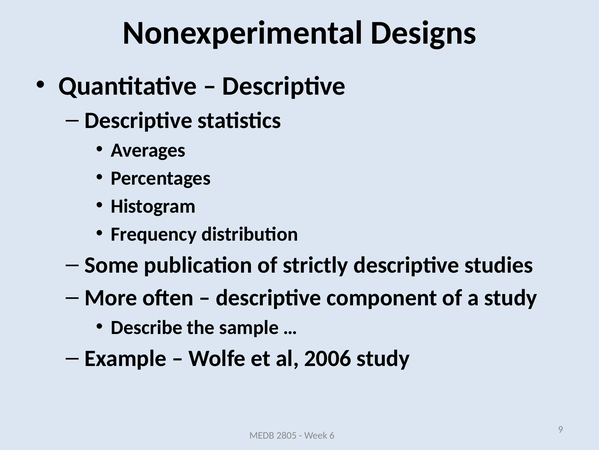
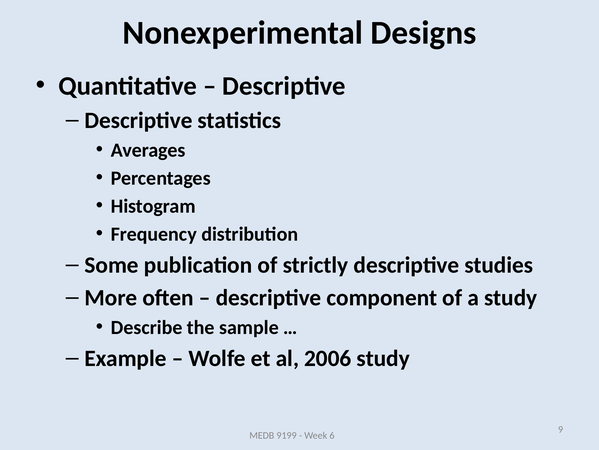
2805: 2805 -> 9199
